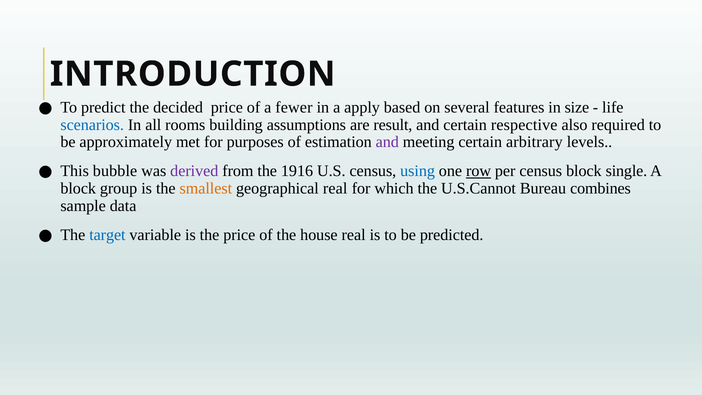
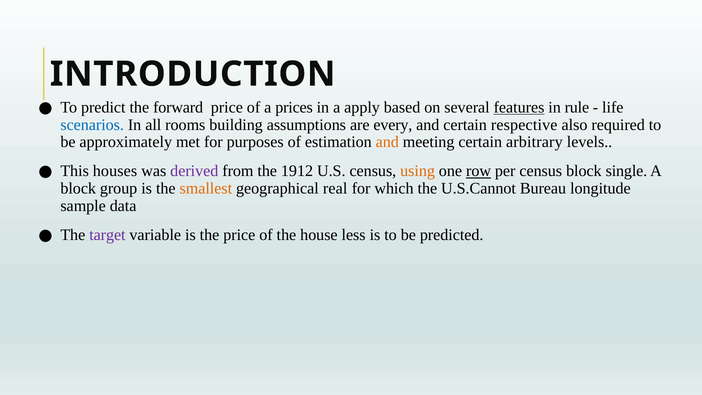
decided: decided -> forward
fewer: fewer -> prices
features underline: none -> present
size: size -> rule
result: result -> every
and at (387, 142) colour: purple -> orange
bubble: bubble -> houses
1916: 1916 -> 1912
using colour: blue -> orange
combines: combines -> longitude
target colour: blue -> purple
house real: real -> less
